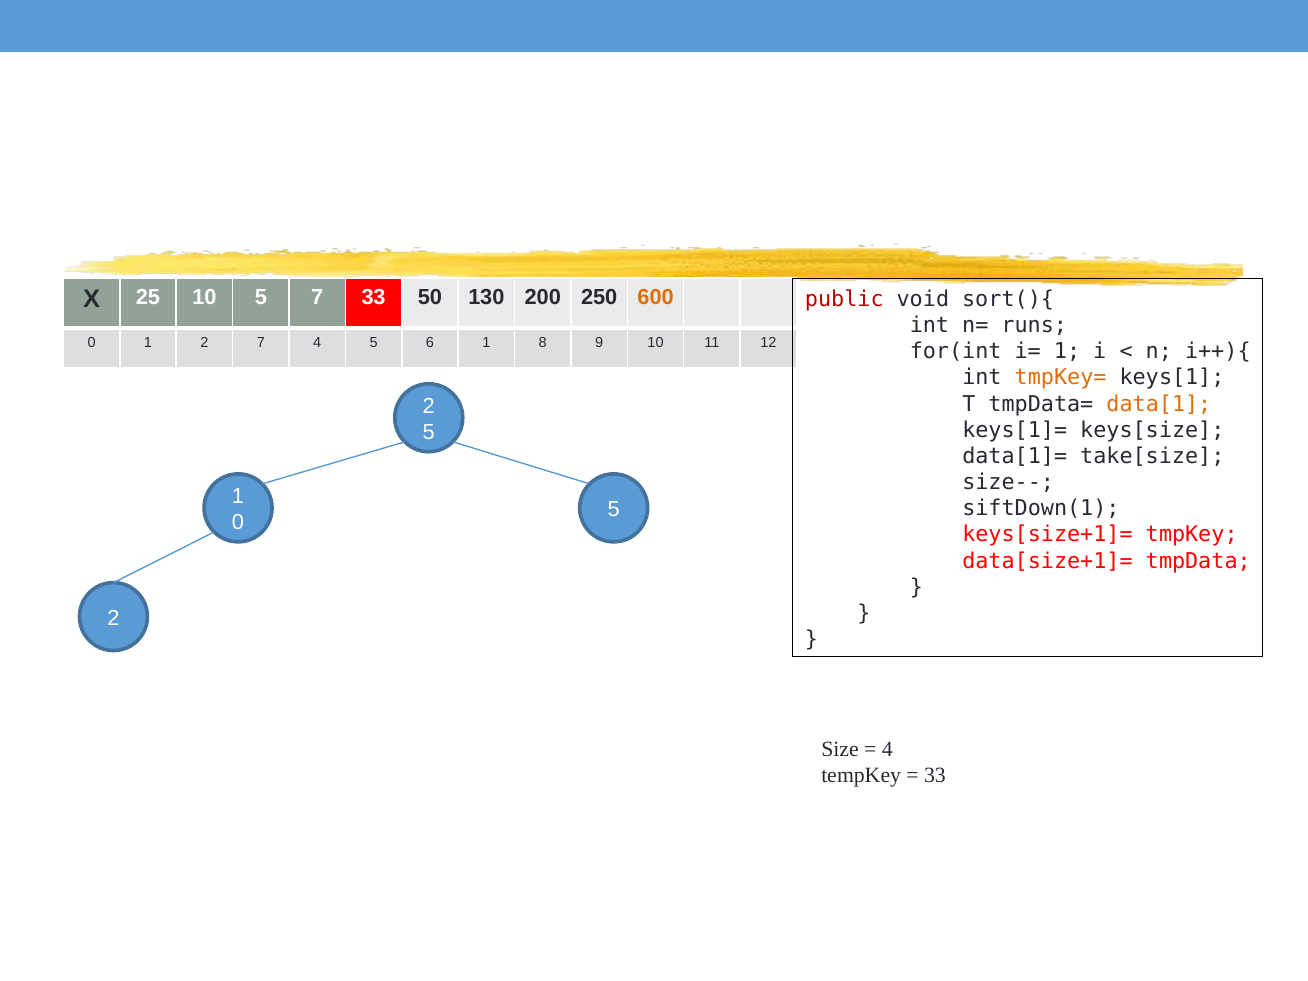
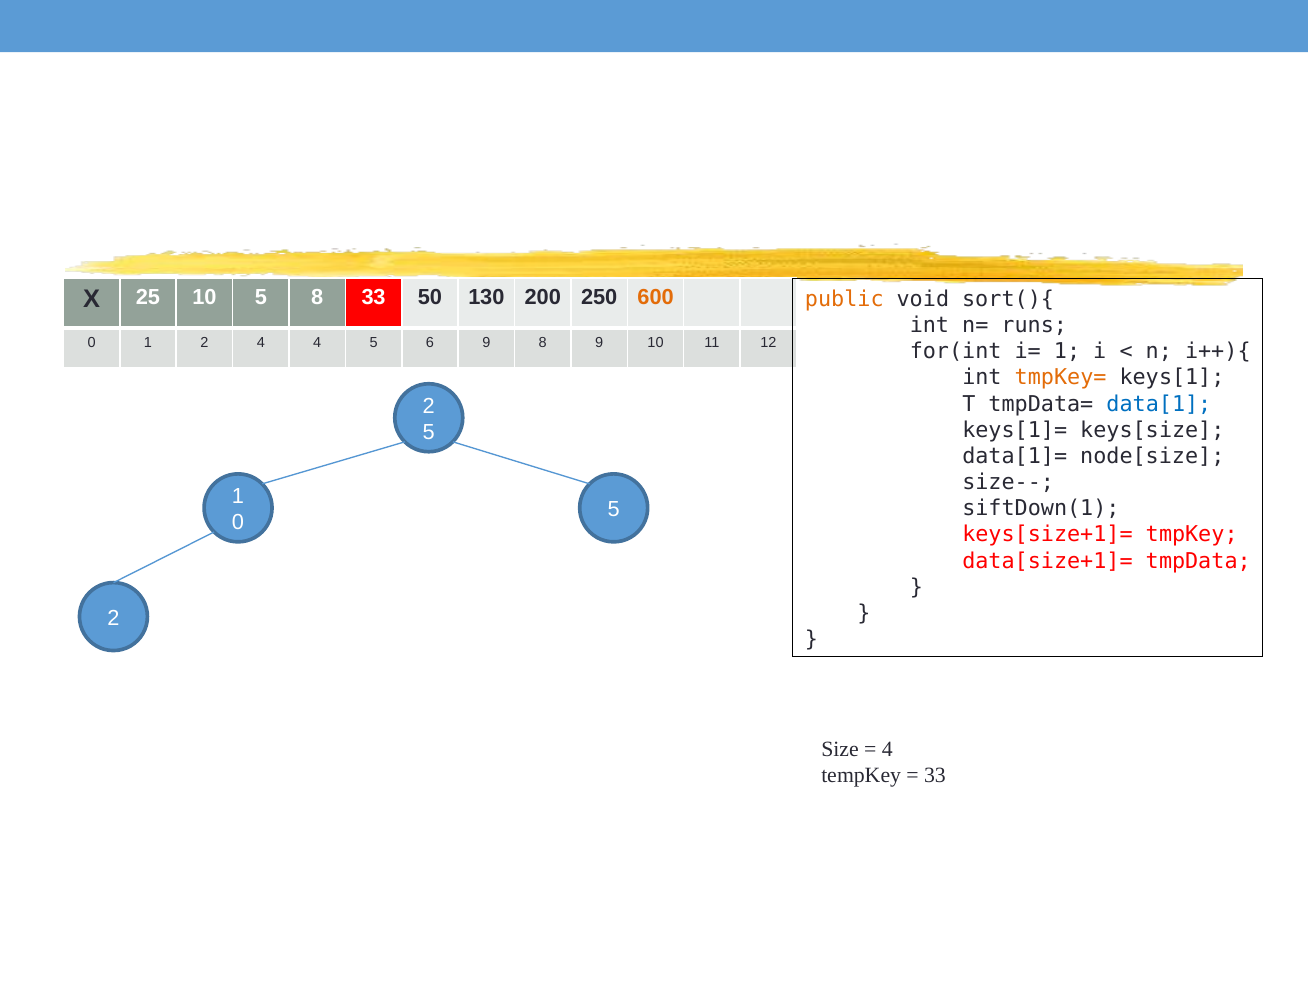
5 7: 7 -> 8
public colour: red -> orange
2 7: 7 -> 4
6 1: 1 -> 9
data[1 colour: orange -> blue
take[size: take[size -> node[size
